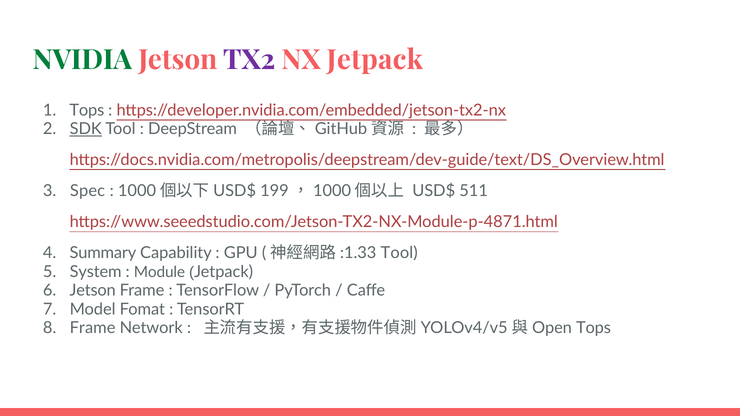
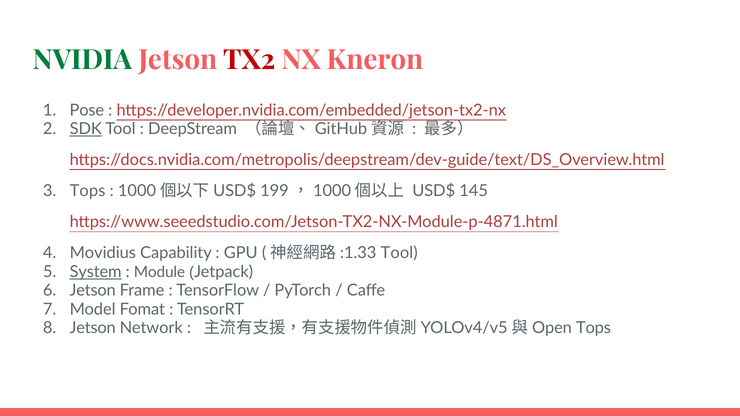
TX2 colour: purple -> red
NX Jetpack: Jetpack -> Kneron
Tops at (87, 110): Tops -> Pose
Spec at (88, 191): Spec -> Tops
511: 511 -> 145
Summary: Summary -> Movidius
System underline: none -> present
Frame at (93, 328): Frame -> Jetson
